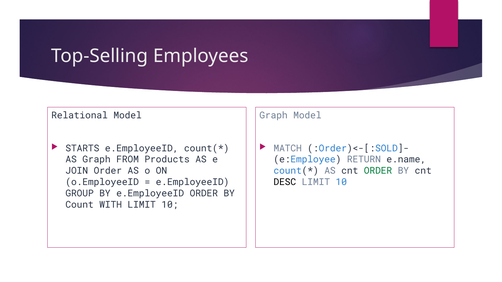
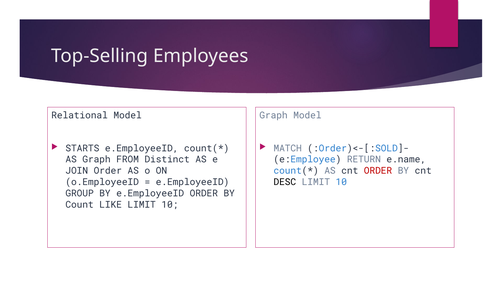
Products: Products -> Distinct
ORDER at (378, 171) colour: green -> red
WITH: WITH -> LIKE
